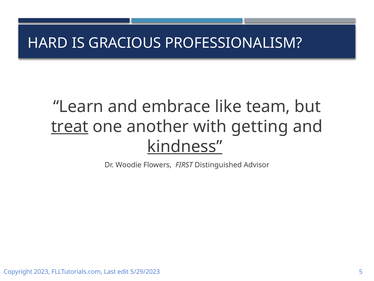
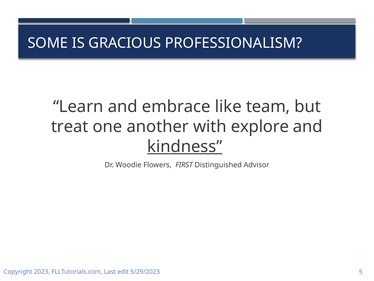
HARD: HARD -> SOME
treat underline: present -> none
getting: getting -> explore
